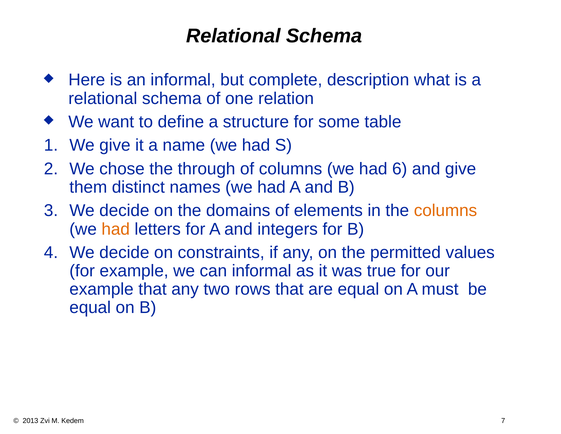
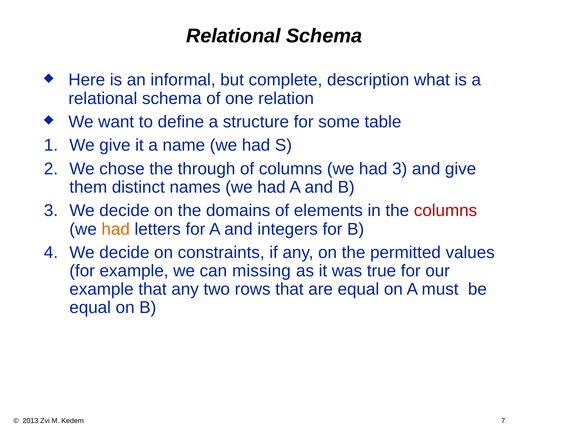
had 6: 6 -> 3
columns at (445, 210) colour: orange -> red
can informal: informal -> missing
